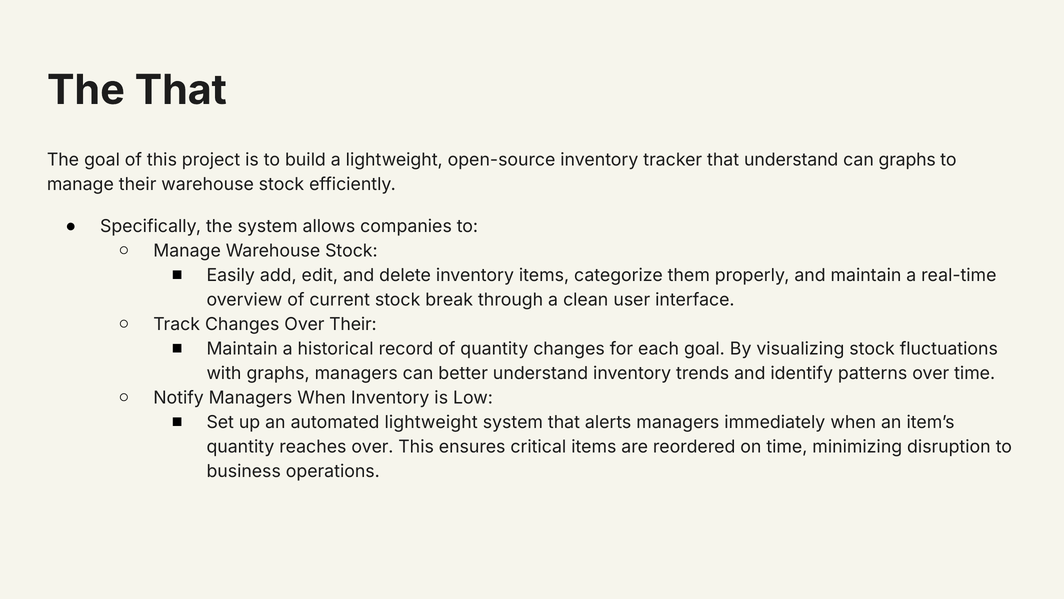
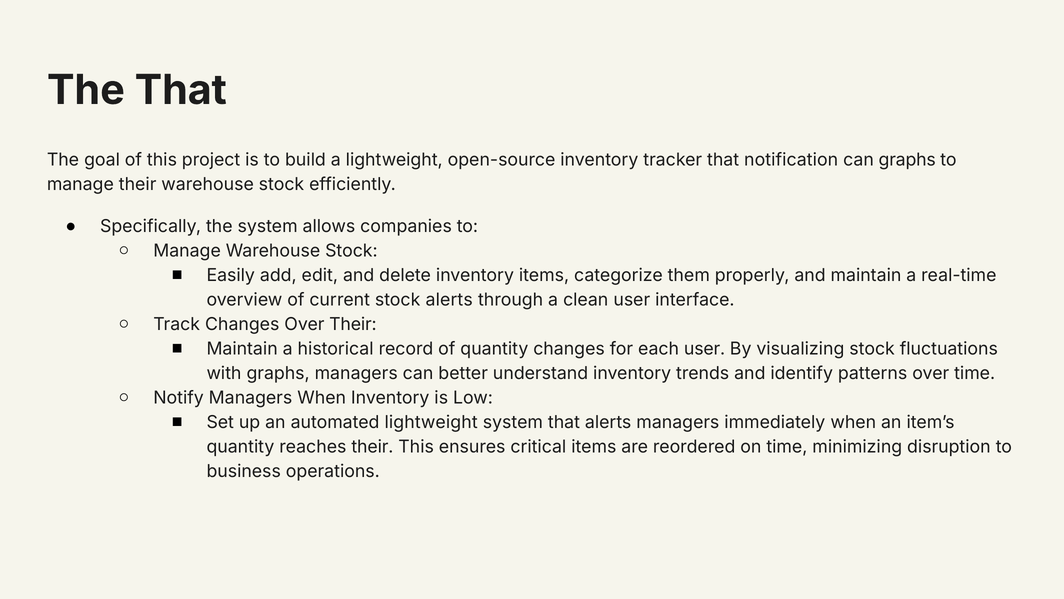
that understand: understand -> notification
stock break: break -> alerts
each goal: goal -> user
reaches over: over -> their
